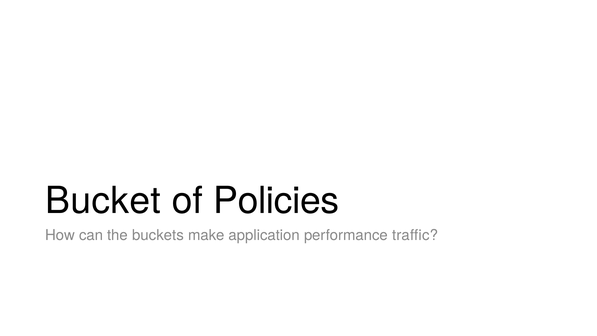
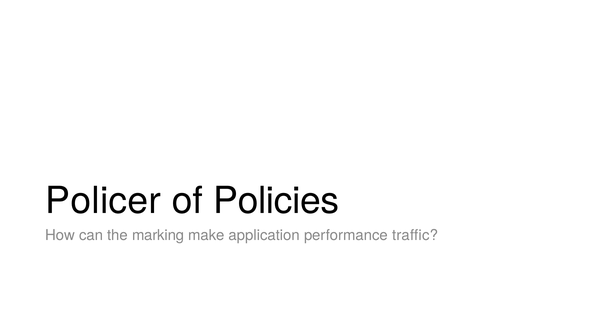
Bucket: Bucket -> Policer
buckets: buckets -> marking
